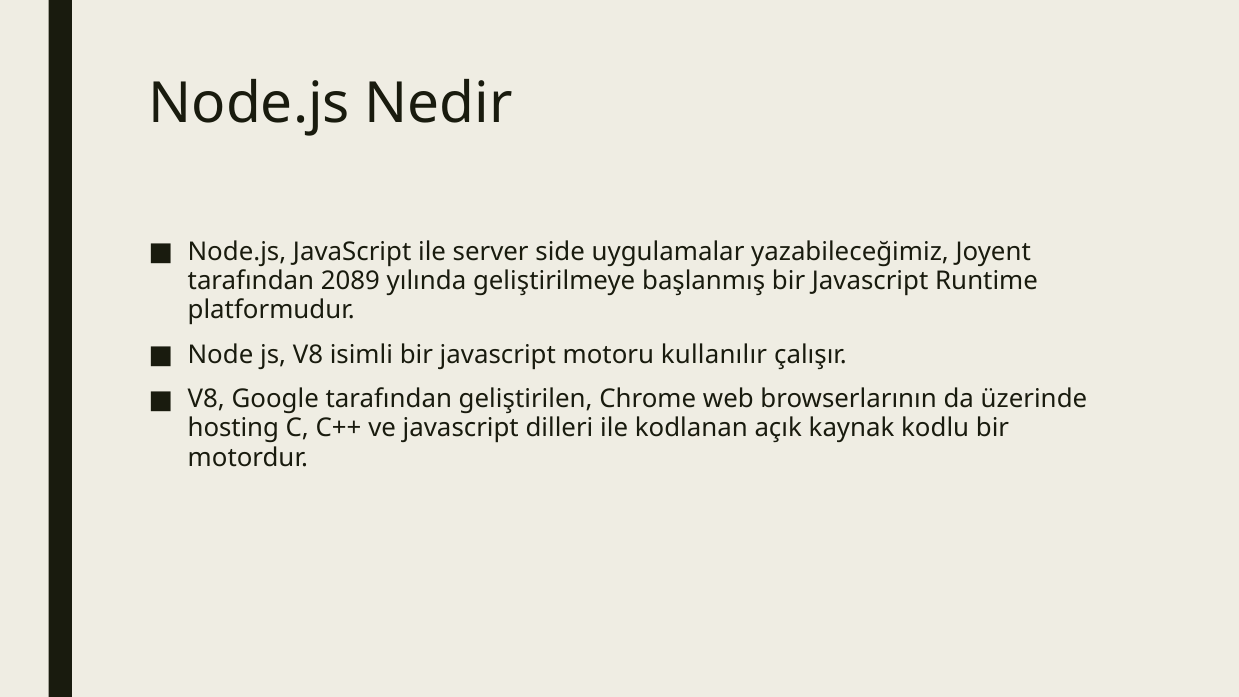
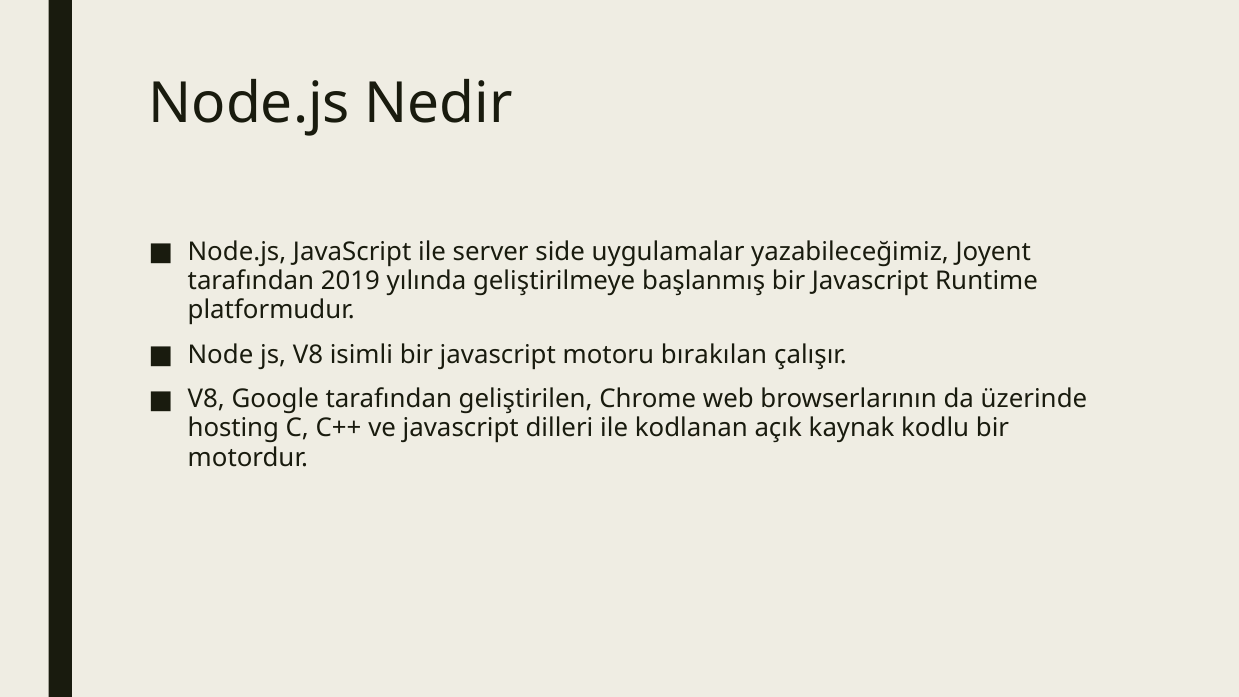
2089: 2089 -> 2019
kullanılır: kullanılır -> bırakılan
